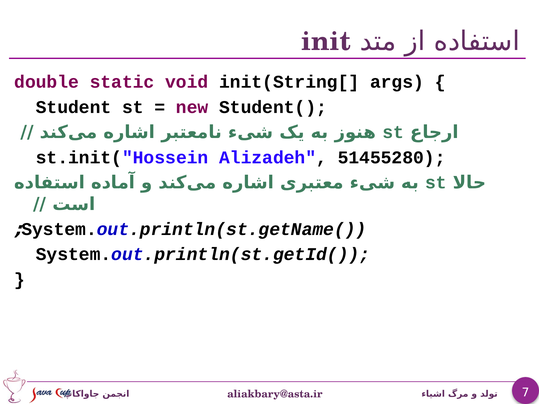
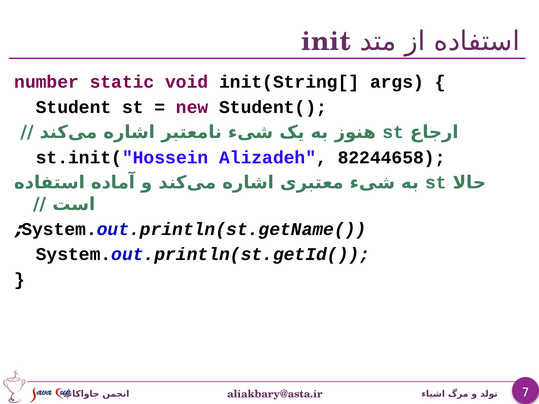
double: double -> number
51455280: 51455280 -> 82244658
